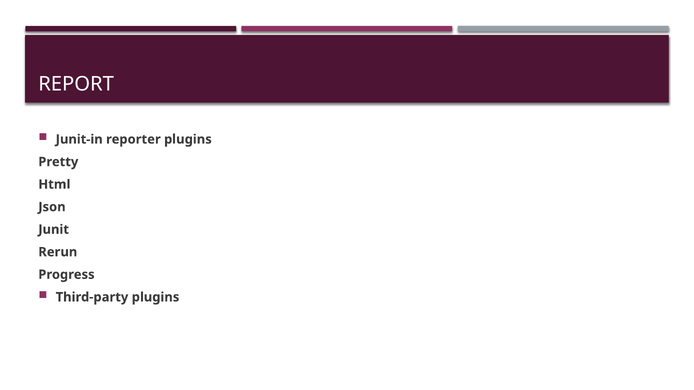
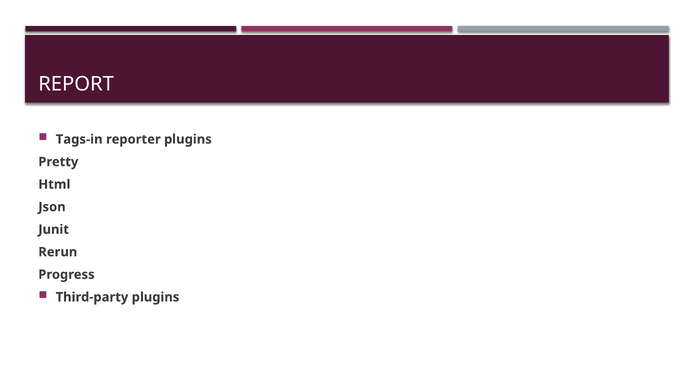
Junit-in: Junit-in -> Tags-in
